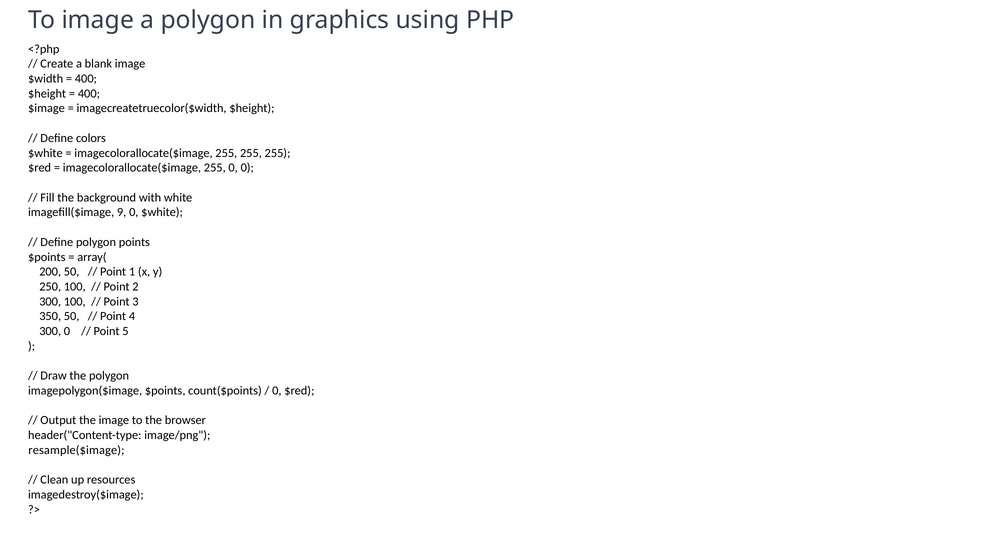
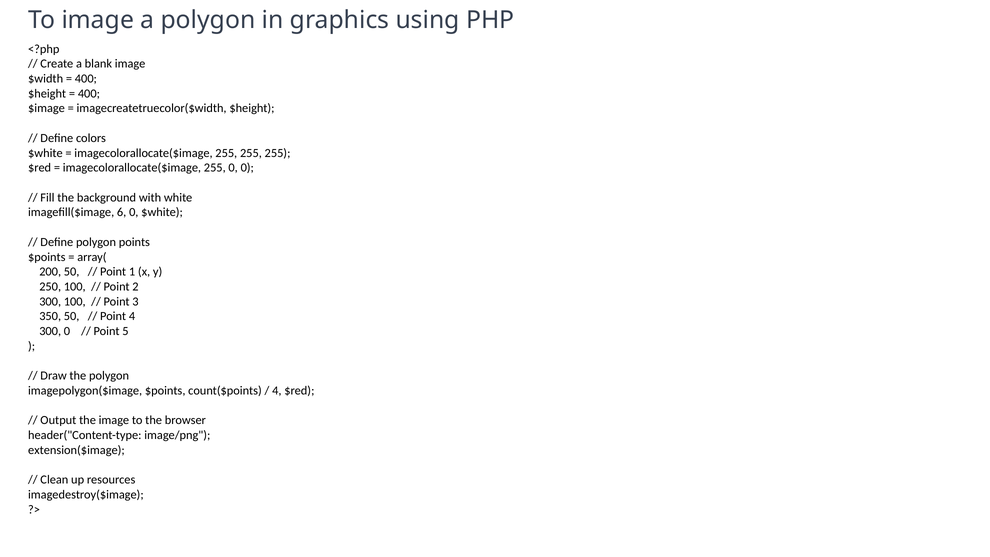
9: 9 -> 6
0 at (277, 391): 0 -> 4
resample($image: resample($image -> extension($image
